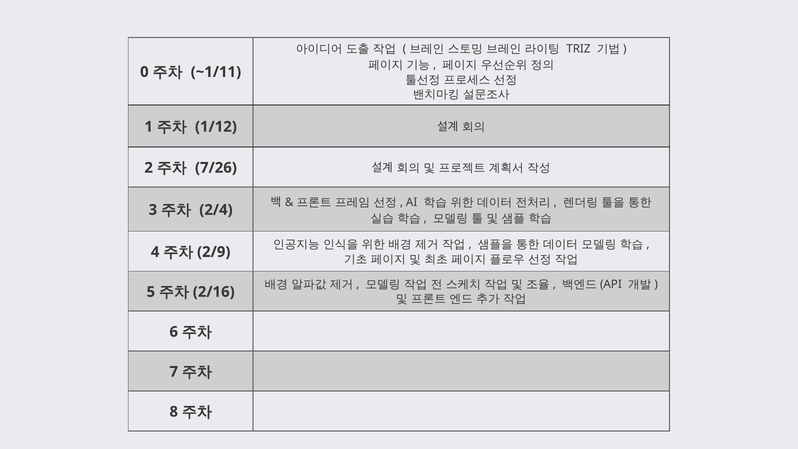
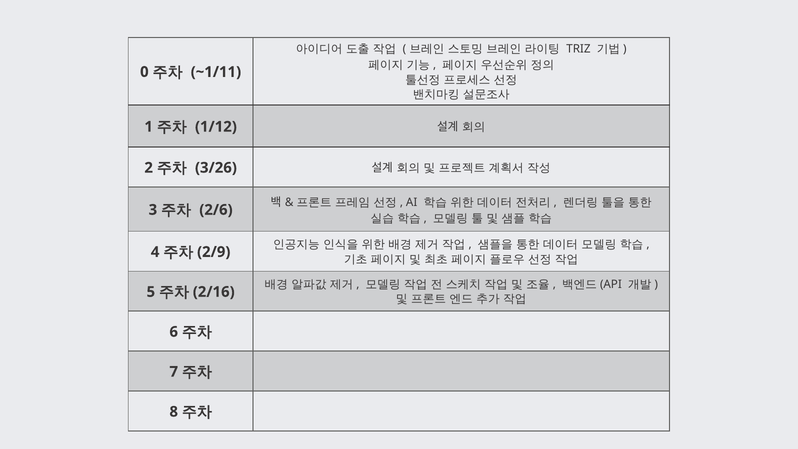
7/26: 7/26 -> 3/26
2/4: 2/4 -> 2/6
